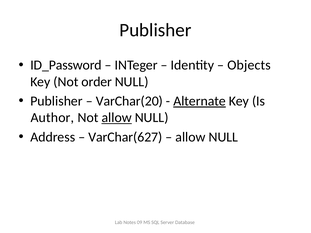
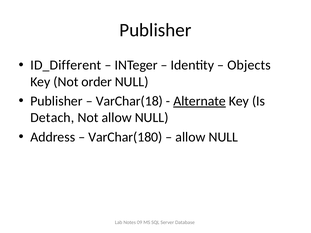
ID_Password: ID_Password -> ID_Different
VarChar(20: VarChar(20 -> VarChar(18
Author: Author -> Detach
allow at (117, 118) underline: present -> none
VarChar(627: VarChar(627 -> VarChar(180
